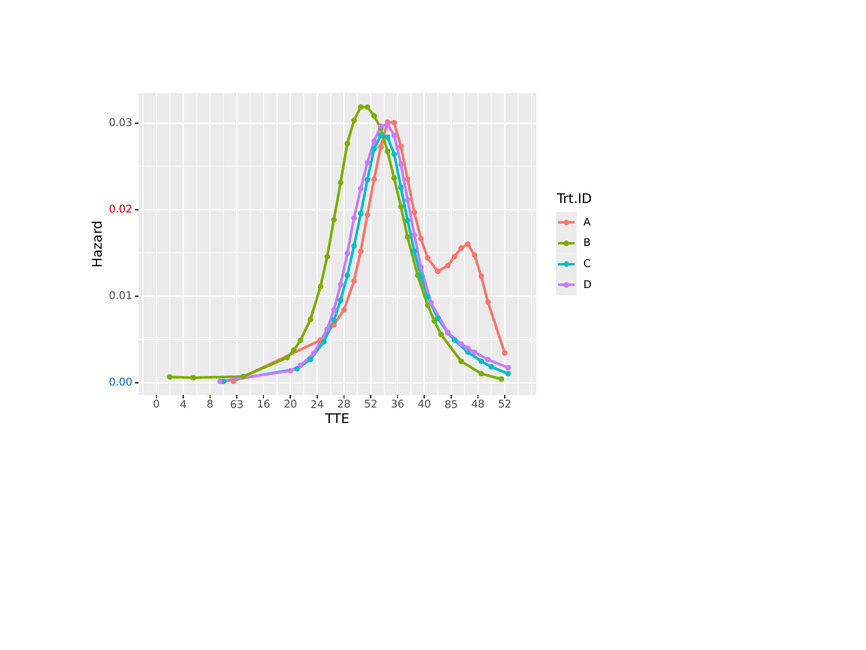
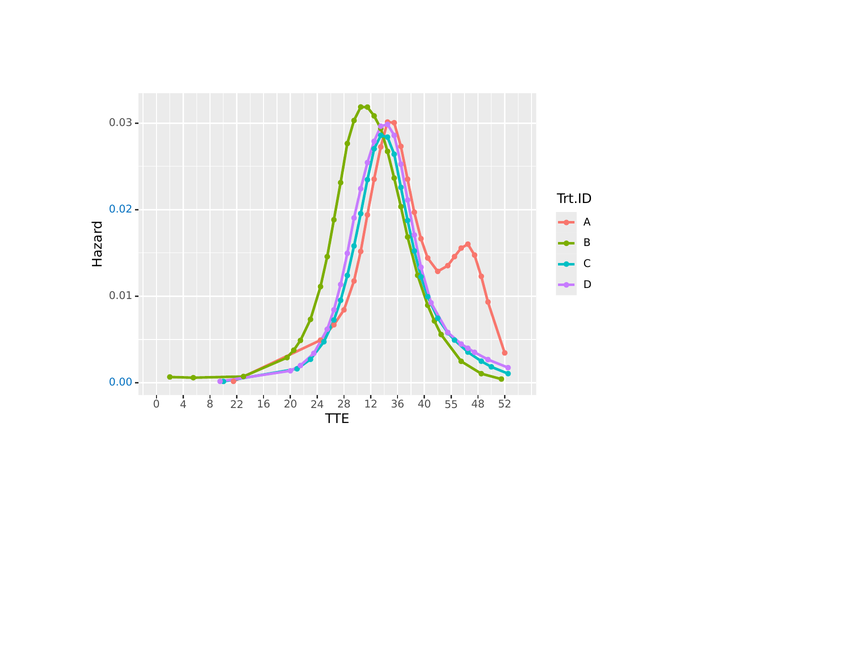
0.02 colour: red -> blue
63: 63 -> 22
28 52: 52 -> 12
85: 85 -> 55
